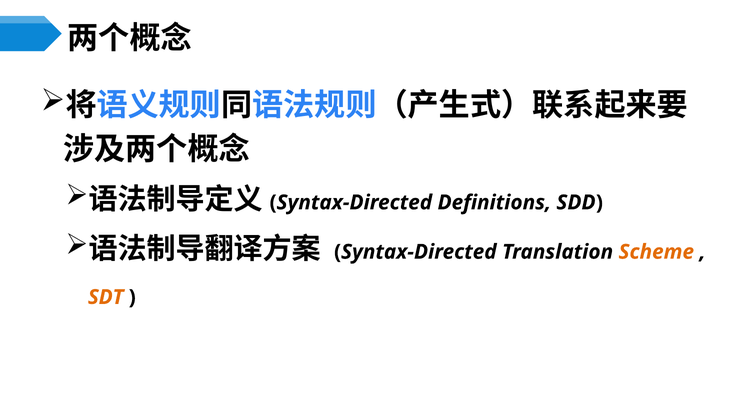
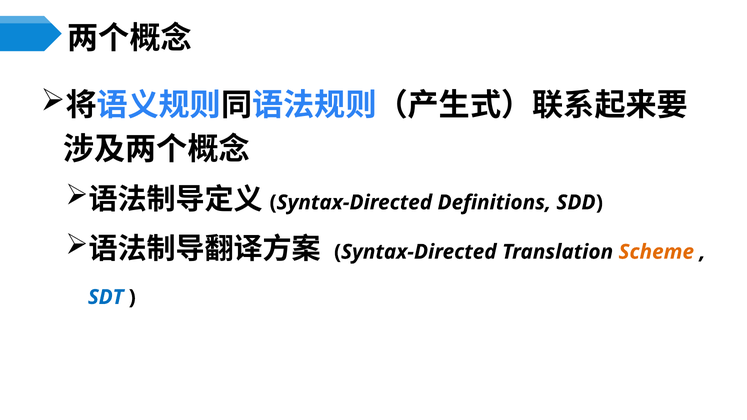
SDT colour: orange -> blue
